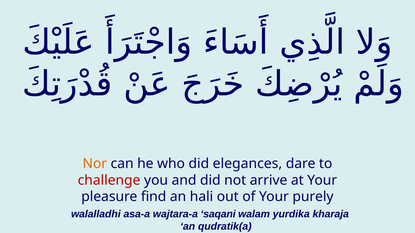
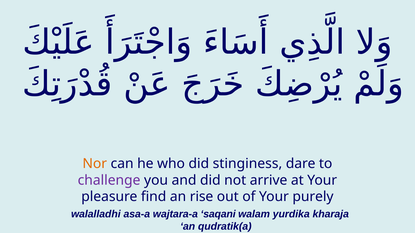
elegances: elegances -> stinginess
challenge colour: red -> purple
hali: hali -> rise
